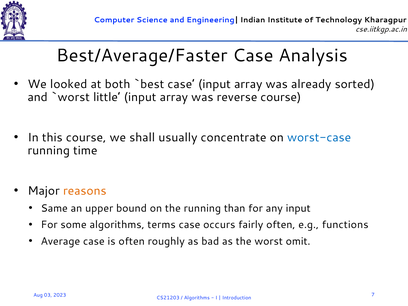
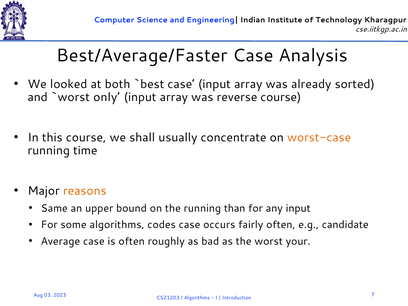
little: little -> only
worst-case colour: blue -> orange
terms: terms -> codes
functions: functions -> candidate
omit: omit -> your
